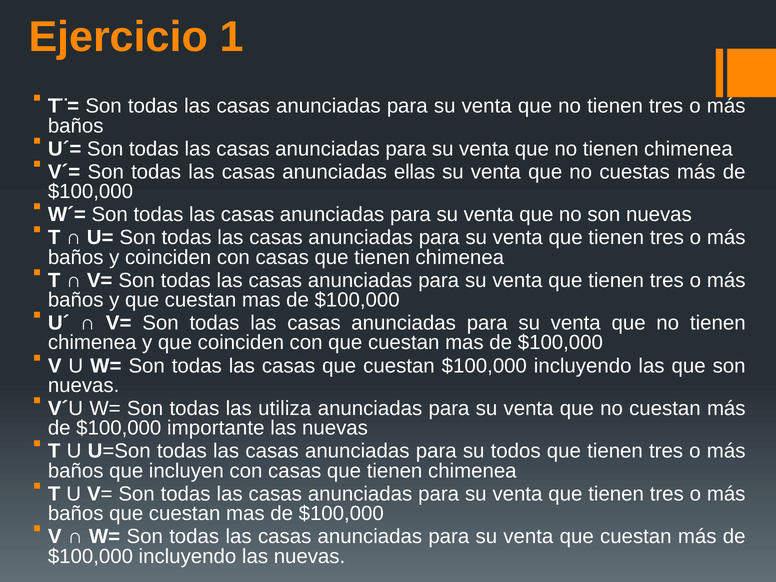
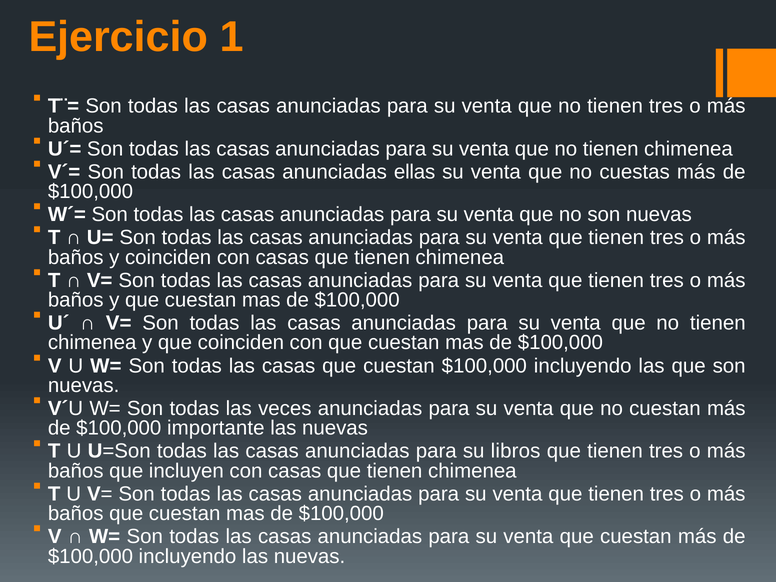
utiliza: utiliza -> veces
todos: todos -> libros
